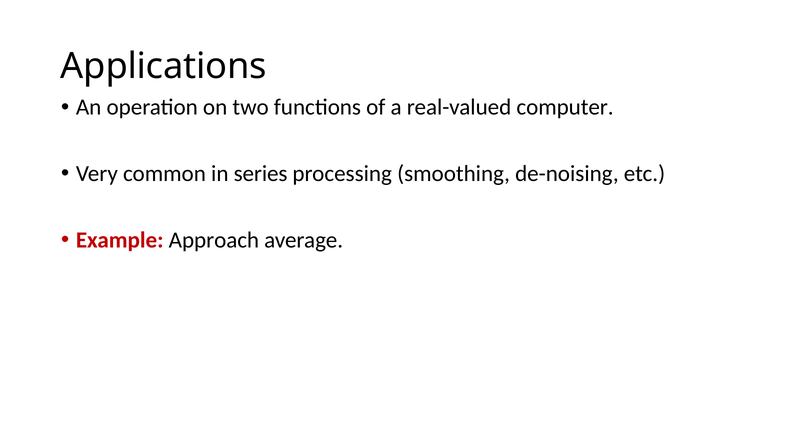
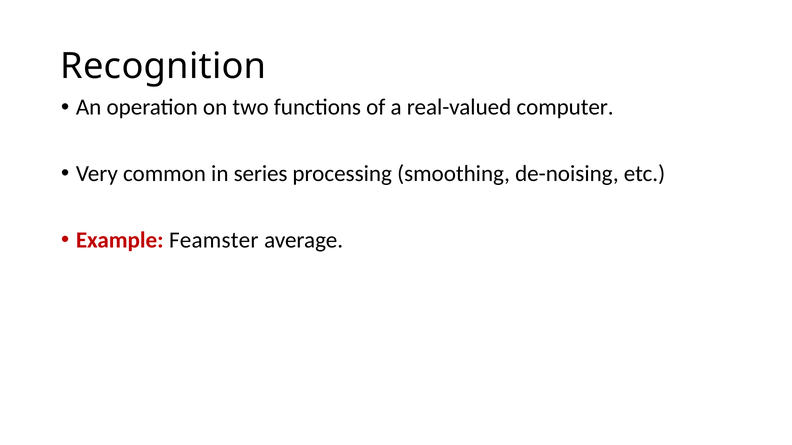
Applications: Applications -> Recognition
Approach: Approach -> Feamster
